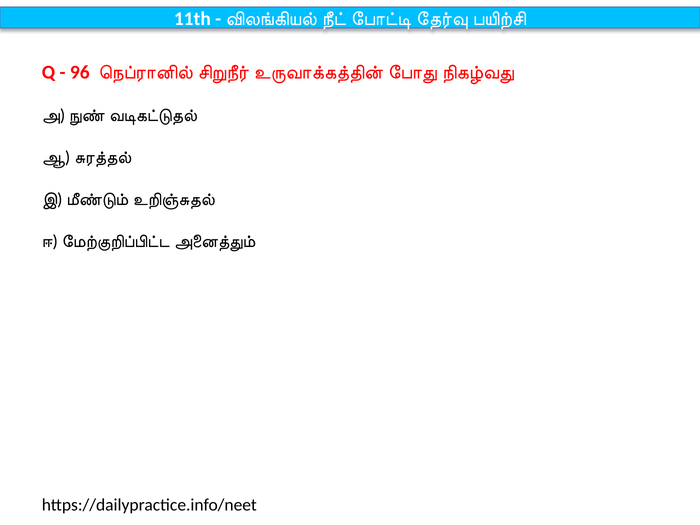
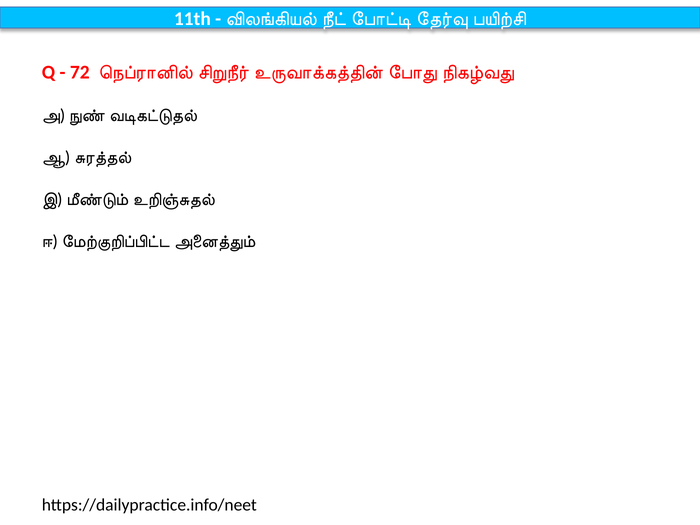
96: 96 -> 72
